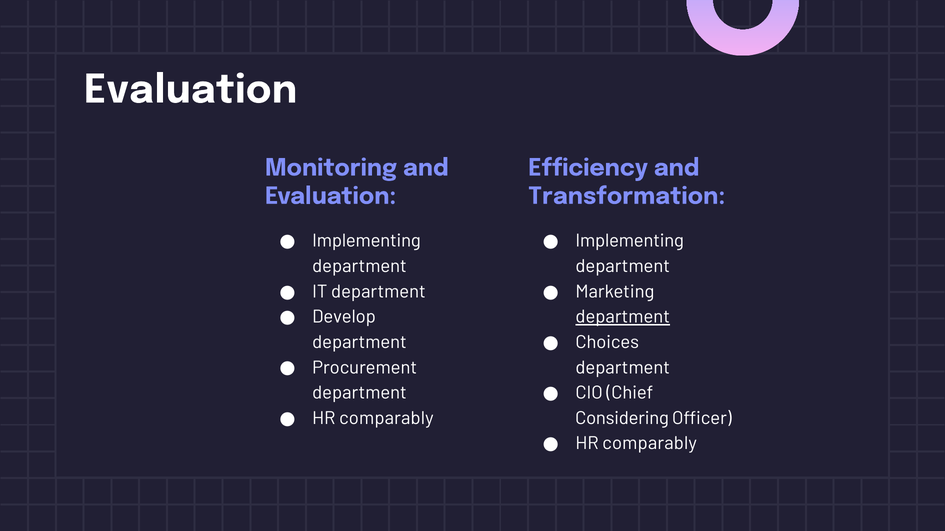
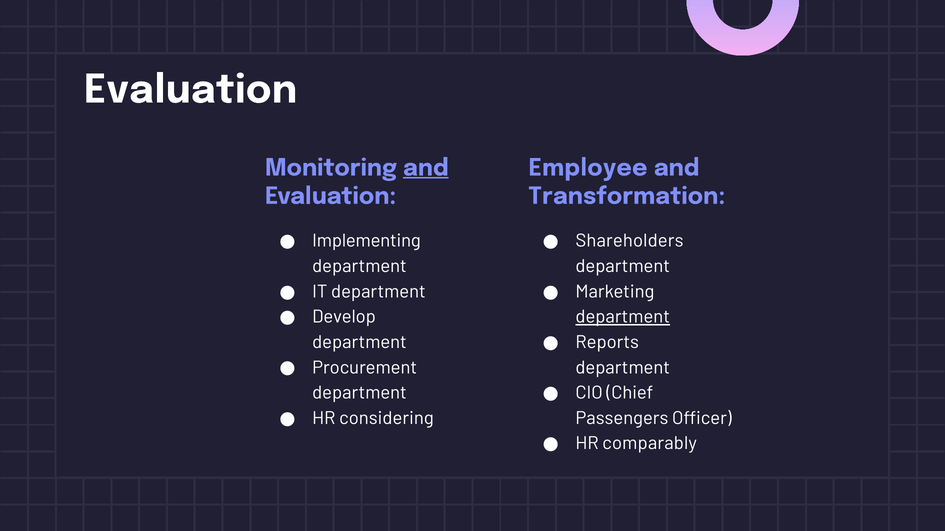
and at (426, 168) underline: none -> present
Efficiency: Efficiency -> Employee
Implementing at (630, 241): Implementing -> Shareholders
Choices: Choices -> Reports
comparably at (386, 419): comparably -> considering
Considering: Considering -> Passengers
